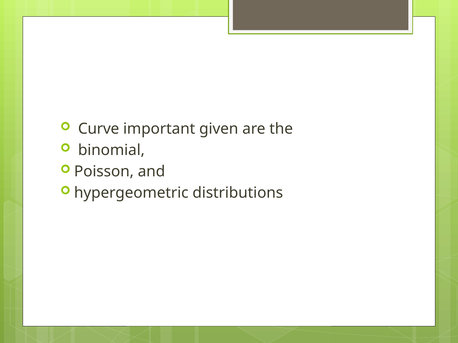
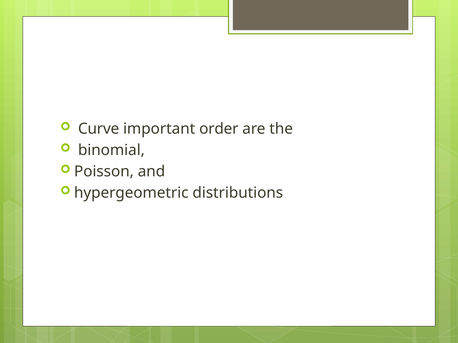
given: given -> order
